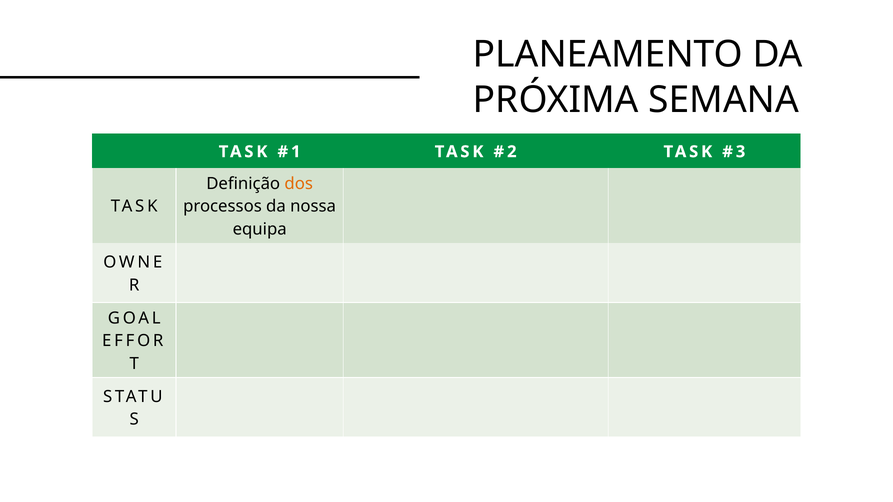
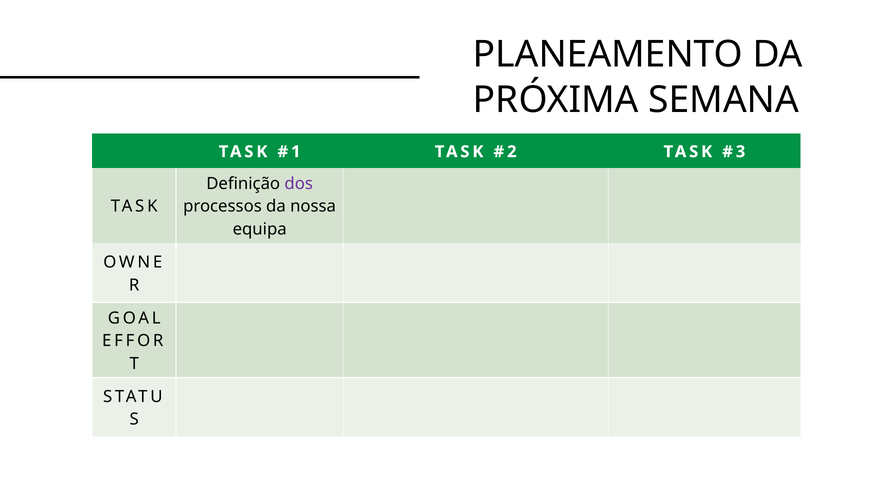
dos colour: orange -> purple
